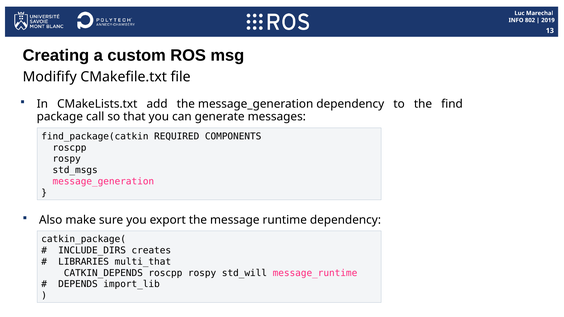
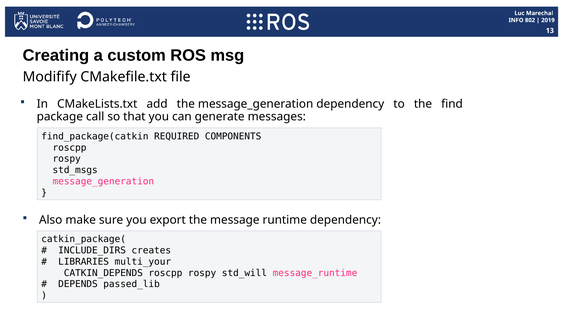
multi_that: multi_that -> multi_your
import_lib: import_lib -> passed_lib
